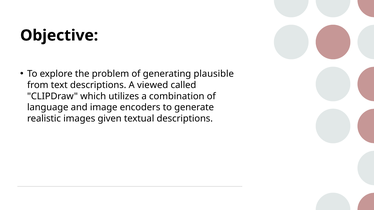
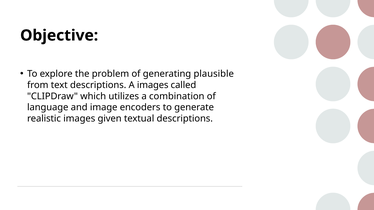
A viewed: viewed -> images
